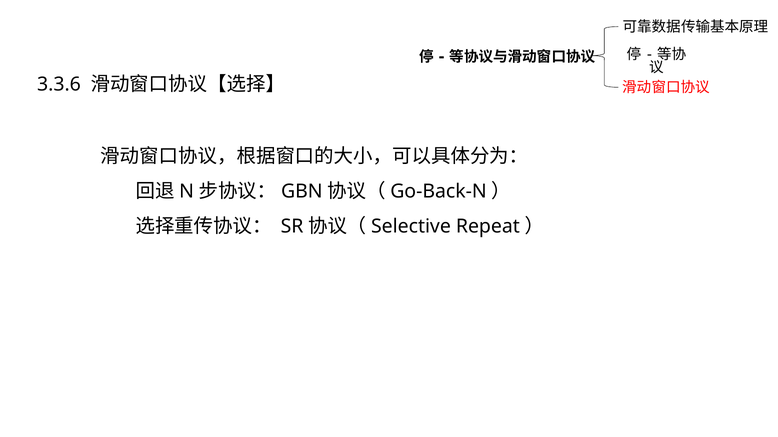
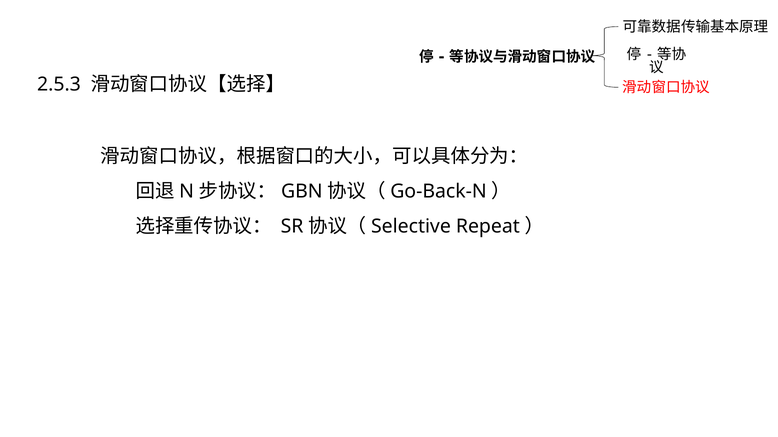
3.3.6: 3.3.6 -> 2.5.3
